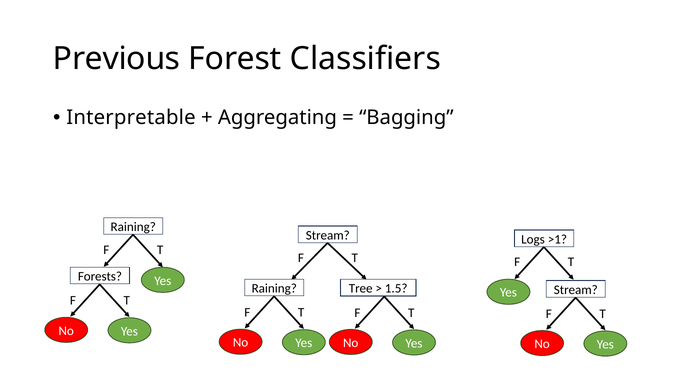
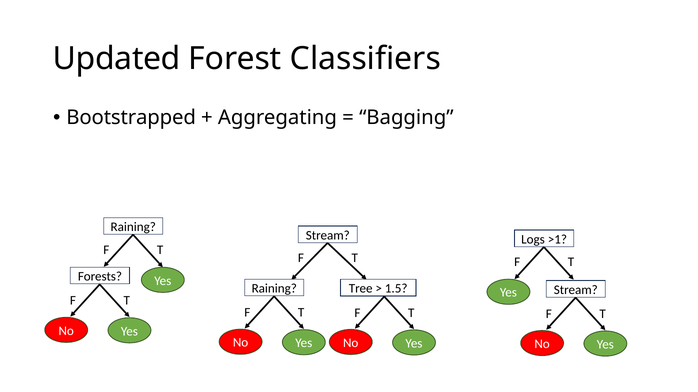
Previous: Previous -> Updated
Interpretable: Interpretable -> Bootstrapped
